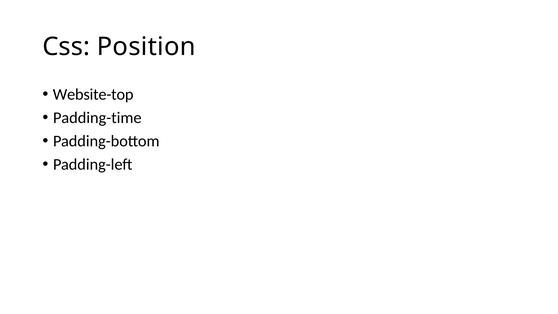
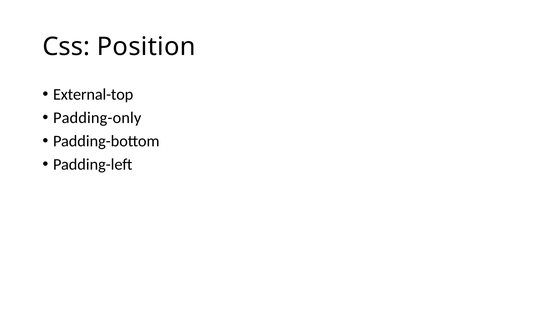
Website-top: Website-top -> External-top
Padding-time: Padding-time -> Padding-only
